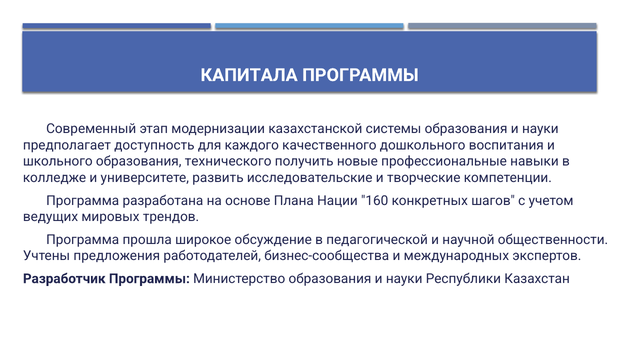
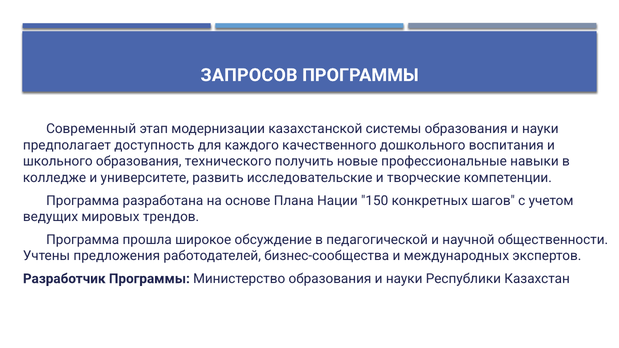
КАПИТАЛА: КАПИТАЛА -> ЗАПРОСОВ
160: 160 -> 150
